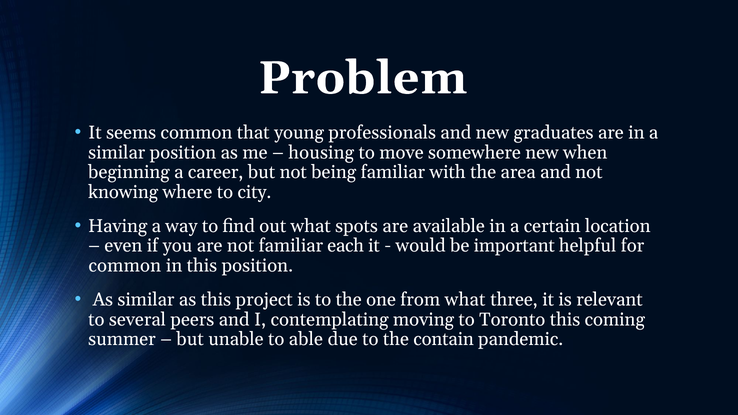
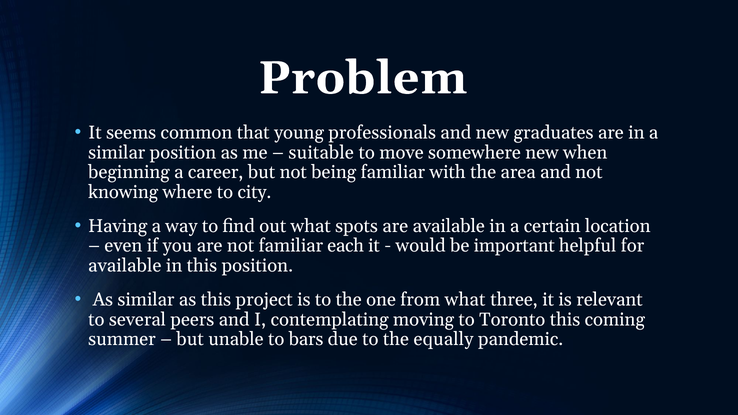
housing: housing -> suitable
common at (125, 266): common -> available
able: able -> bars
contain: contain -> equally
